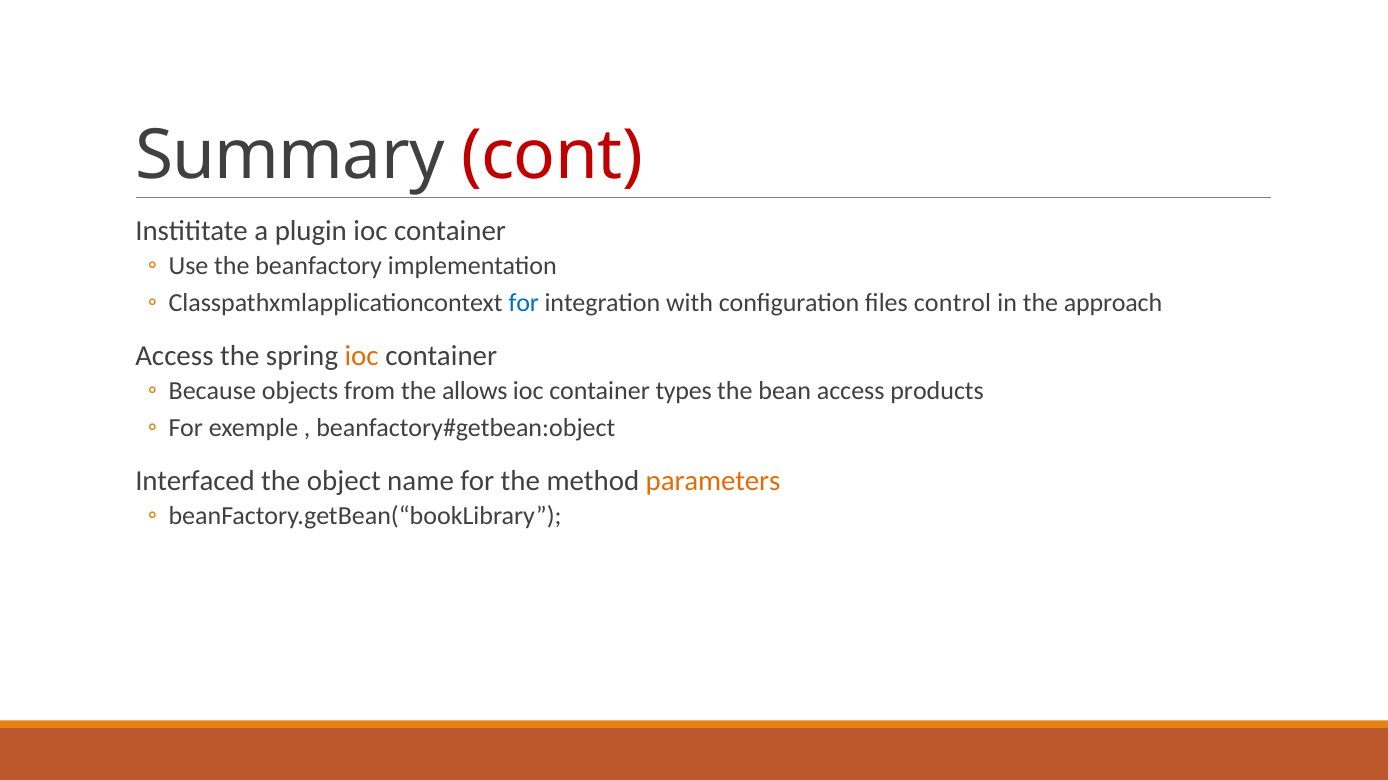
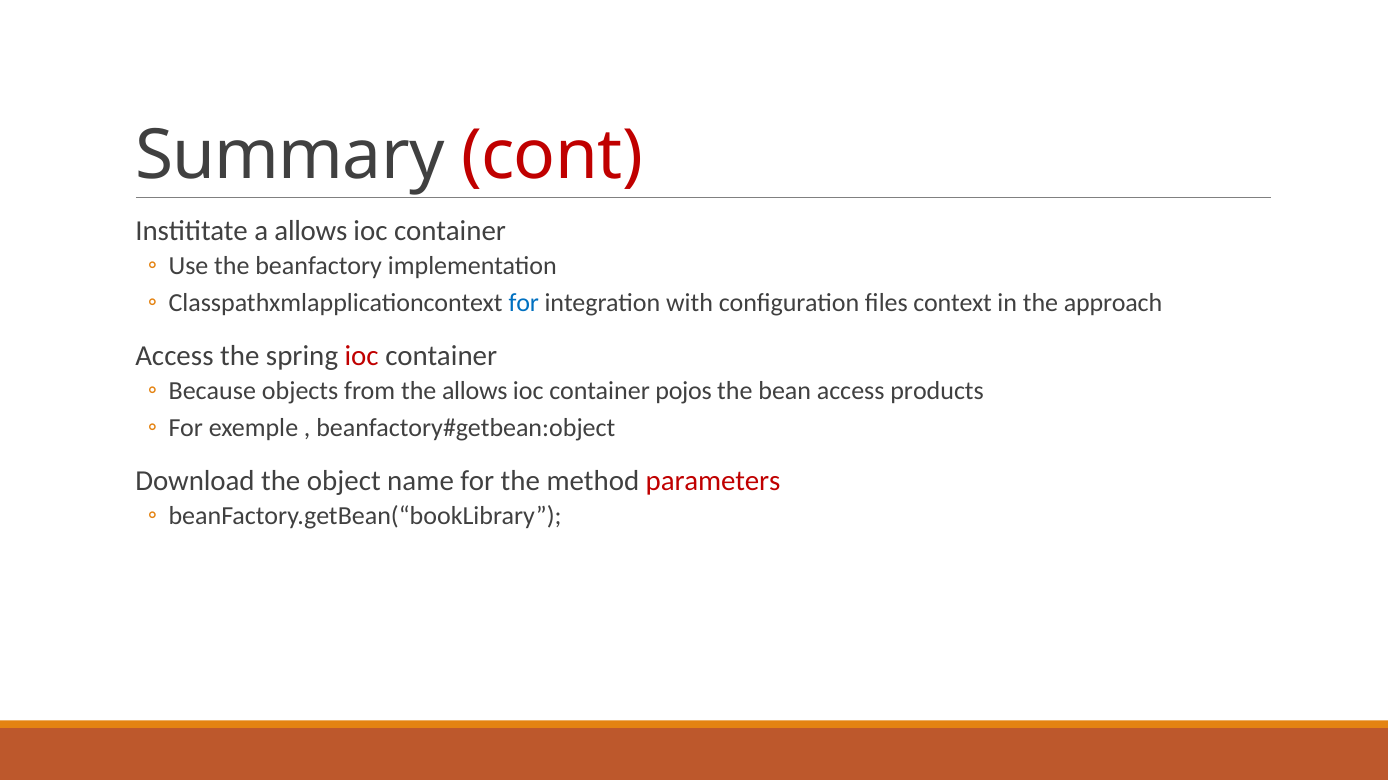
a plugin: plugin -> allows
control: control -> context
ioc at (362, 356) colour: orange -> red
types: types -> pojos
Interfaced: Interfaced -> Download
parameters colour: orange -> red
